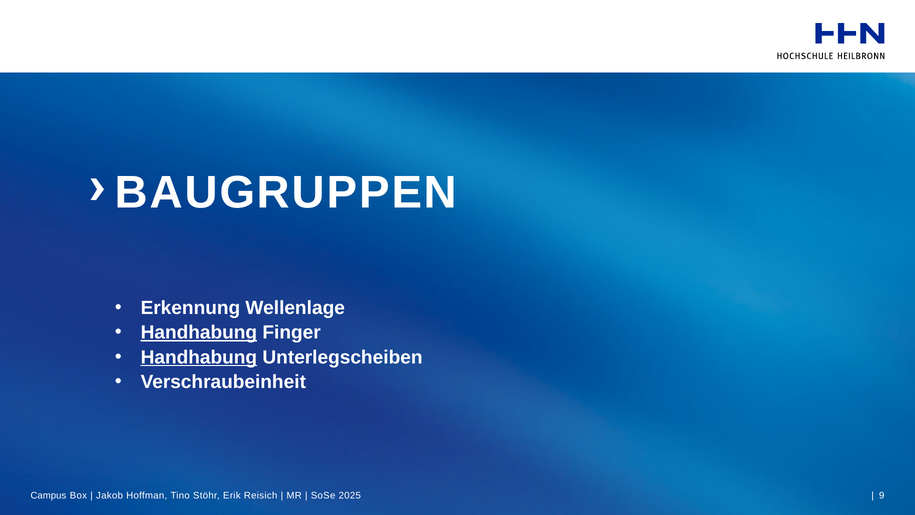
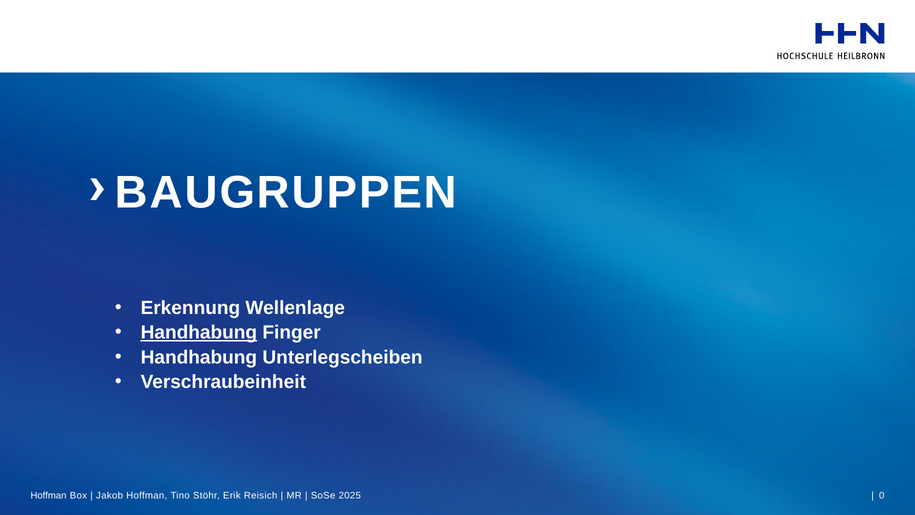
Handhabung at (199, 357) underline: present -> none
Campus at (48, 495): Campus -> Hoffman
9: 9 -> 0
